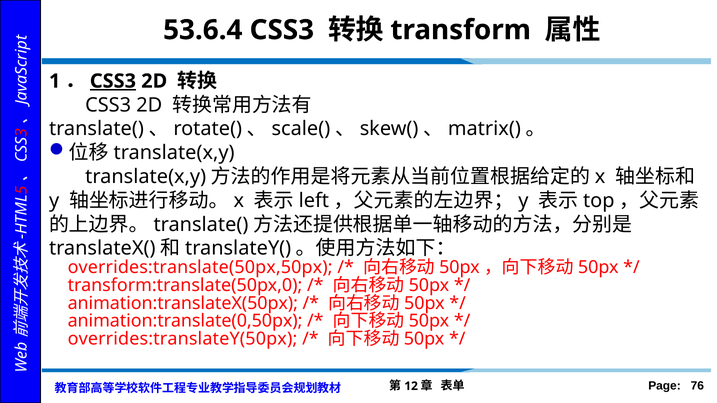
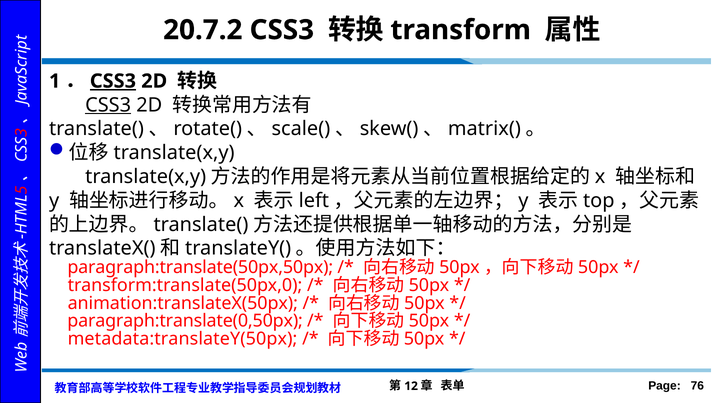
53.6.4: 53.6.4 -> 20.7.2
CSS3 at (108, 105) underline: none -> present
overrides:translate(50px,50px: overrides:translate(50px,50px -> paragraph:translate(50px,50px
animation:translate(0,50px: animation:translate(0,50px -> paragraph:translate(0,50px
overrides:translateY(50px: overrides:translateY(50px -> metadata:translateY(50px
